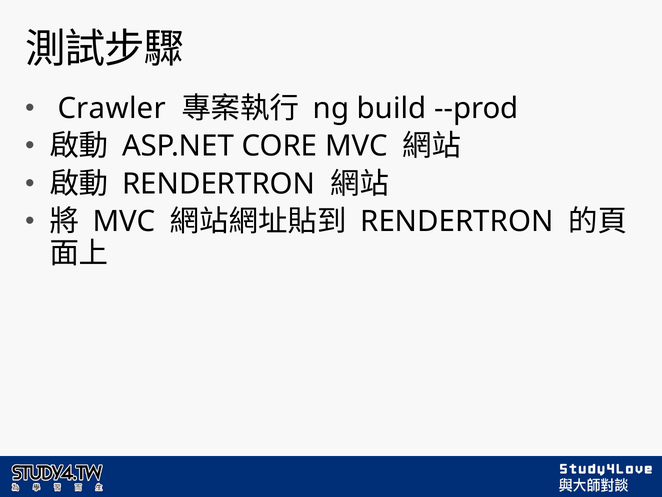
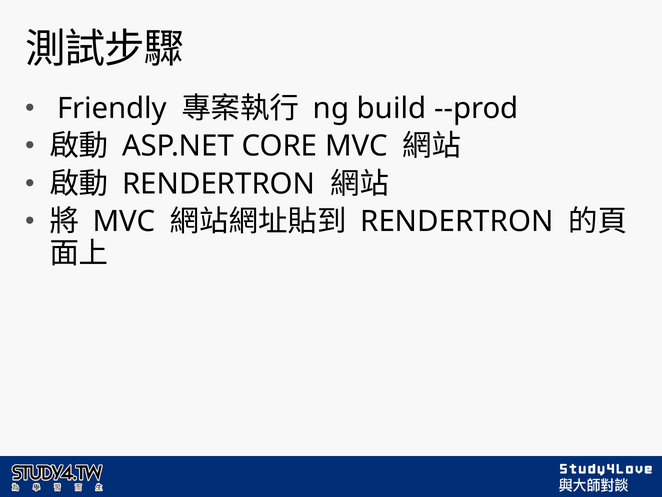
Crawler: Crawler -> Friendly
